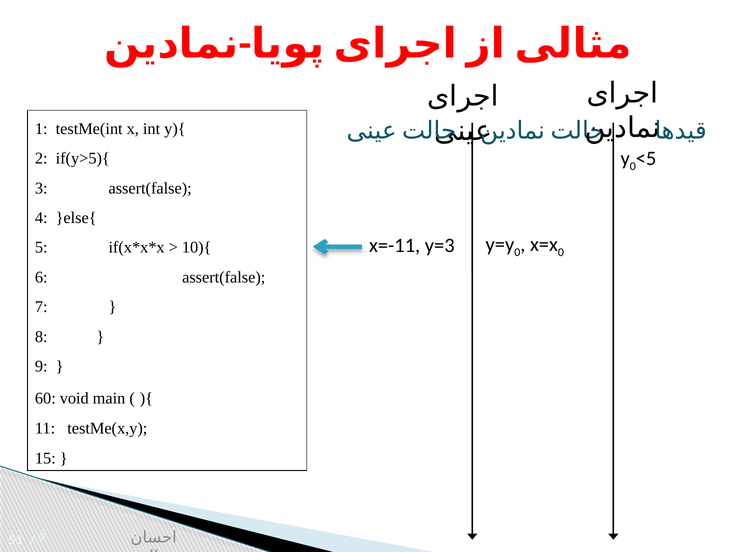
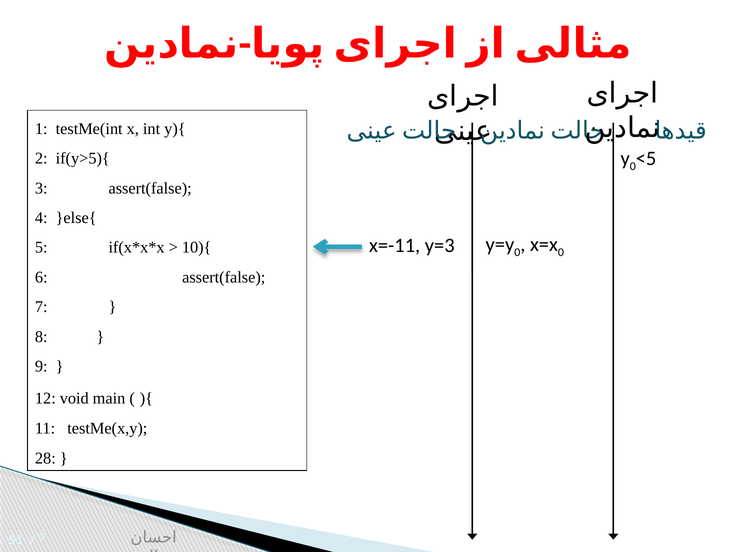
60: 60 -> 12
15: 15 -> 28
